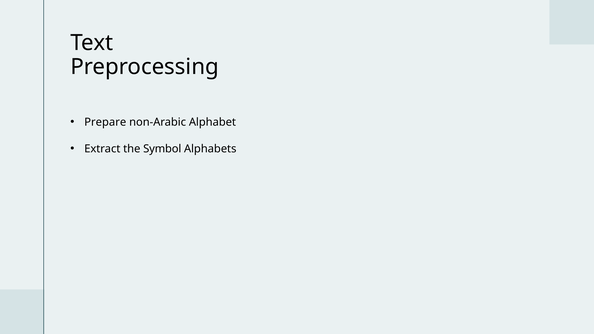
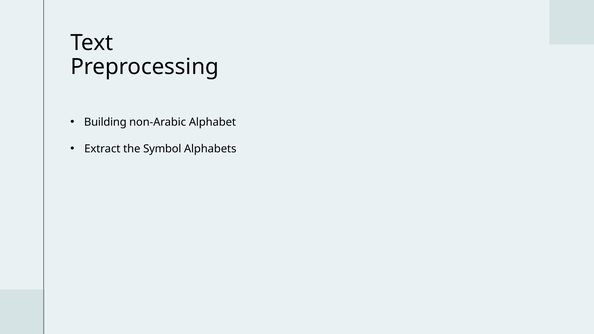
Prepare: Prepare -> Building
